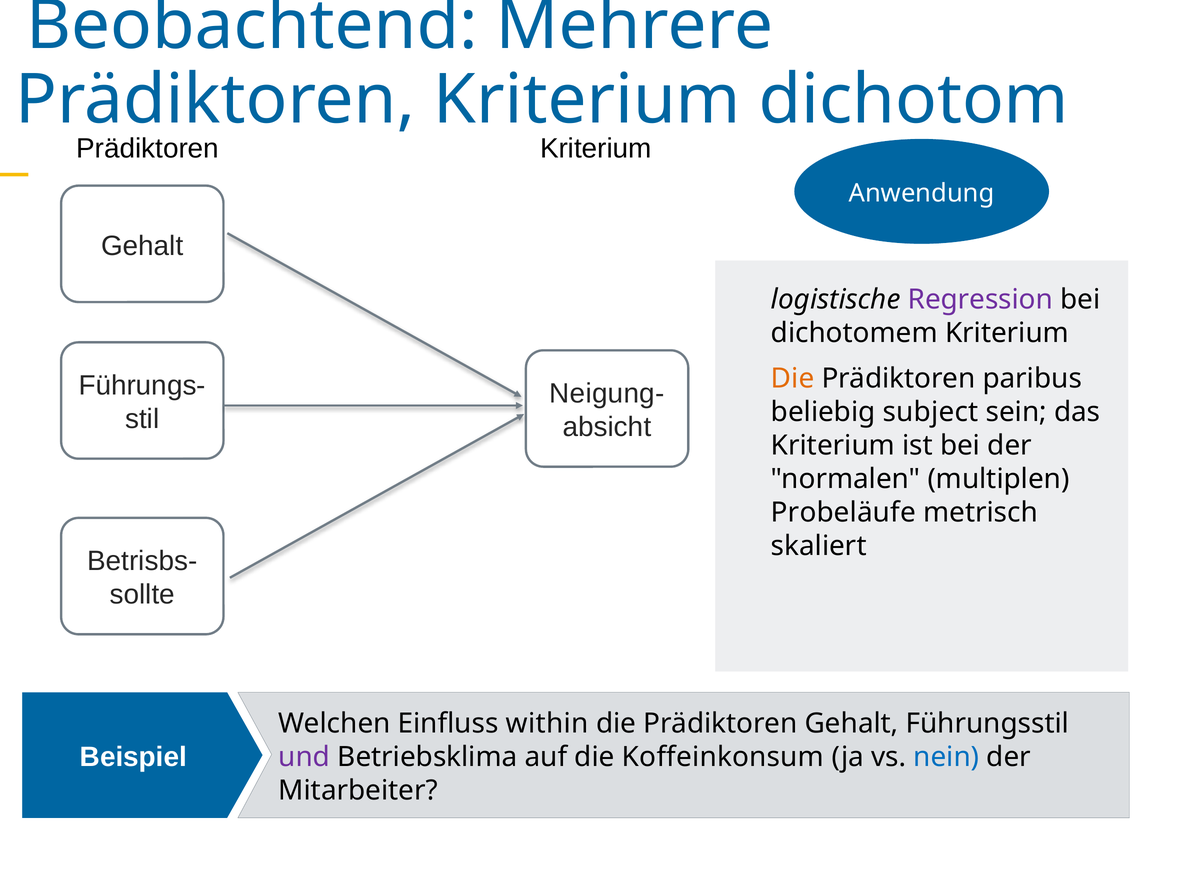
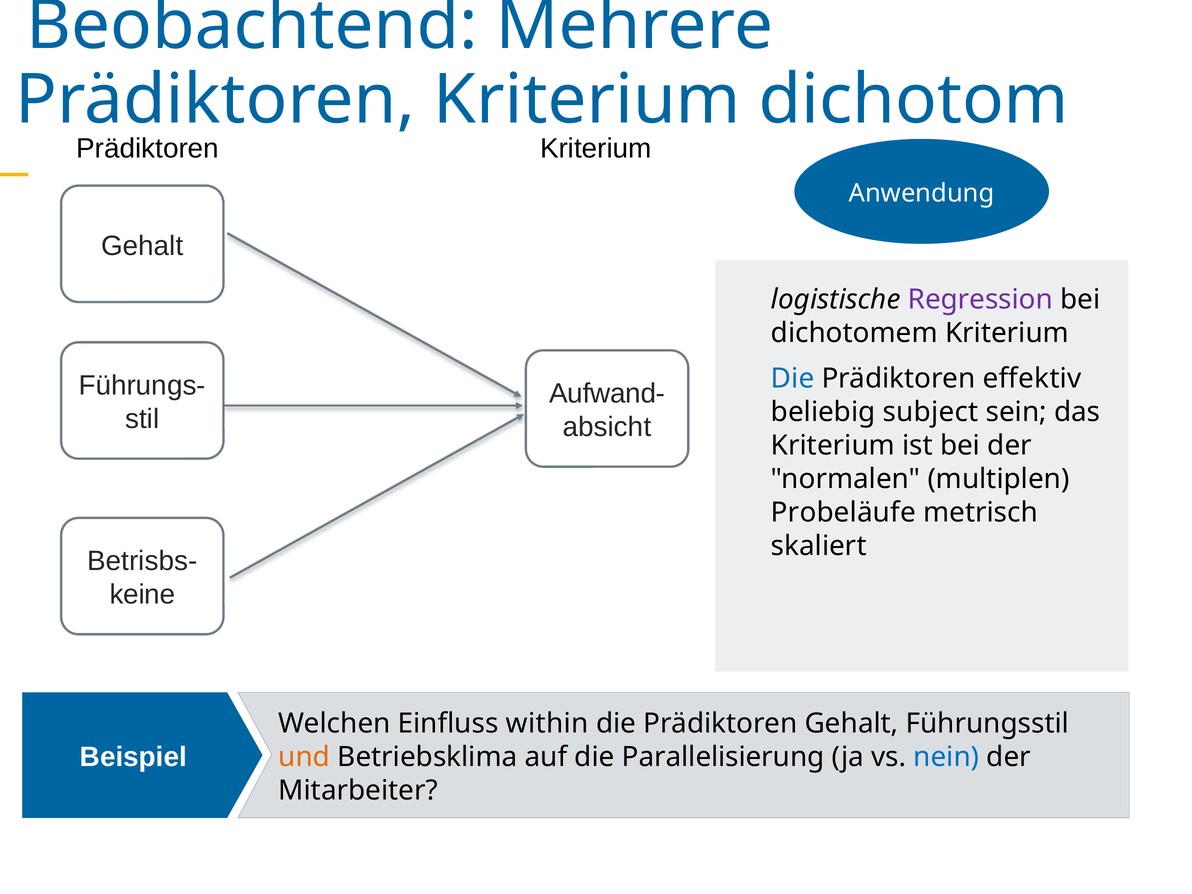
Die at (793, 378) colour: orange -> blue
paribus: paribus -> effektiv
Neigung-: Neigung- -> Aufwand-
sollte: sollte -> keine
und colour: purple -> orange
Koffeinkonsum: Koffeinkonsum -> Parallelisierung
